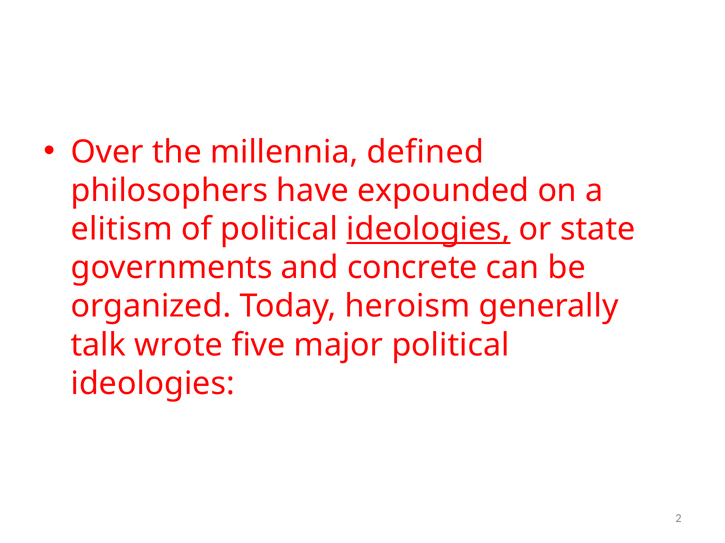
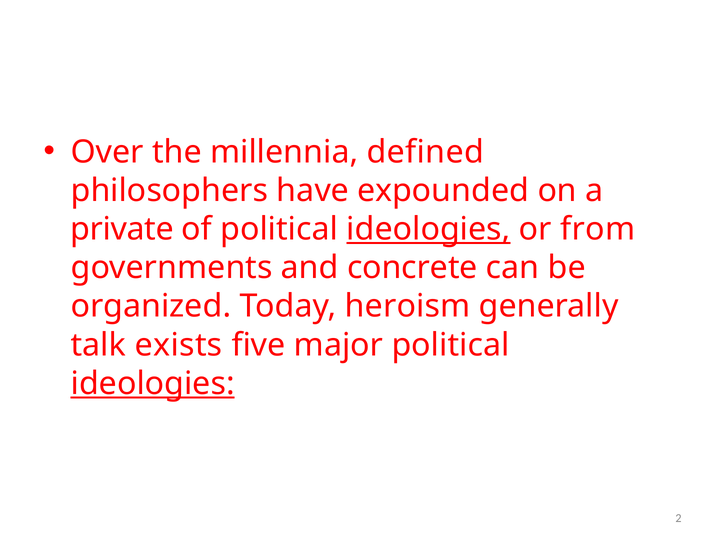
elitism: elitism -> private
state: state -> from
wrote: wrote -> exists
ideologies at (153, 384) underline: none -> present
